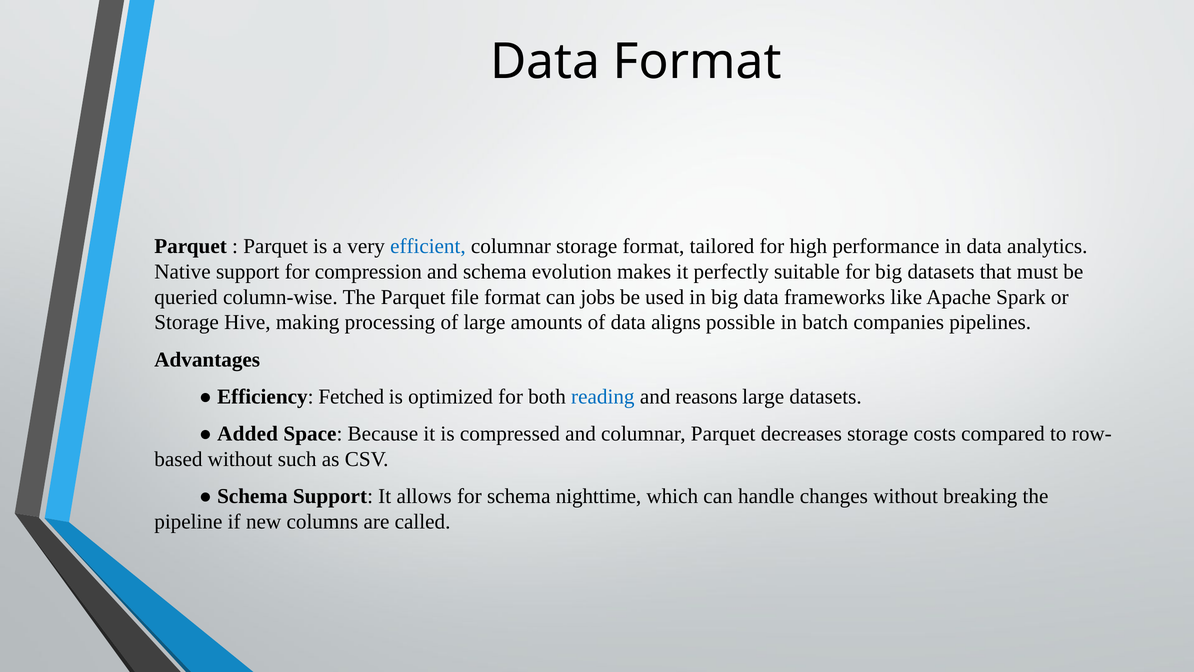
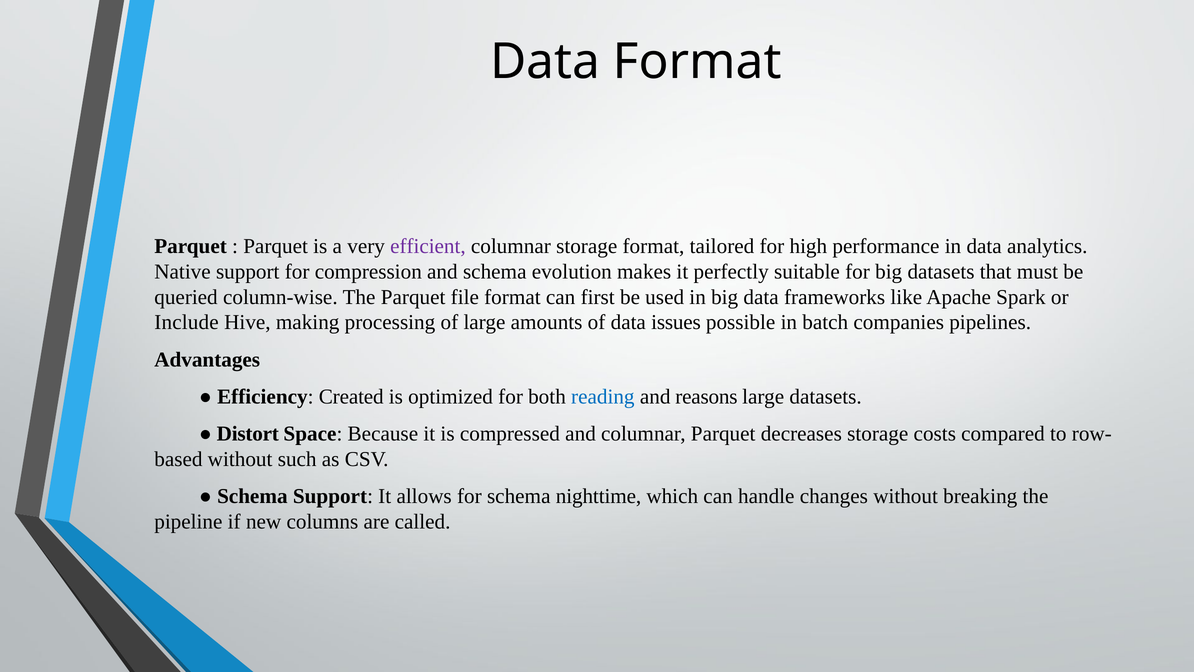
efficient colour: blue -> purple
jobs: jobs -> first
Storage at (187, 322): Storage -> Include
aligns: aligns -> issues
Fetched: Fetched -> Created
Added: Added -> Distort
